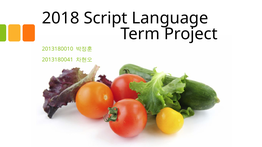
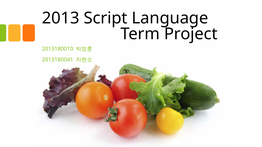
2018: 2018 -> 2013
